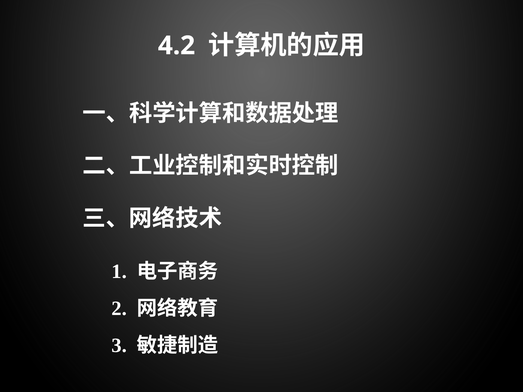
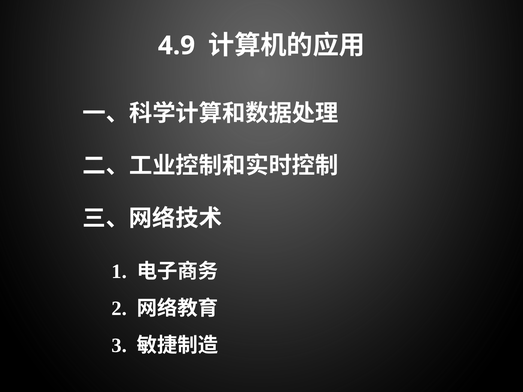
4.2: 4.2 -> 4.9
